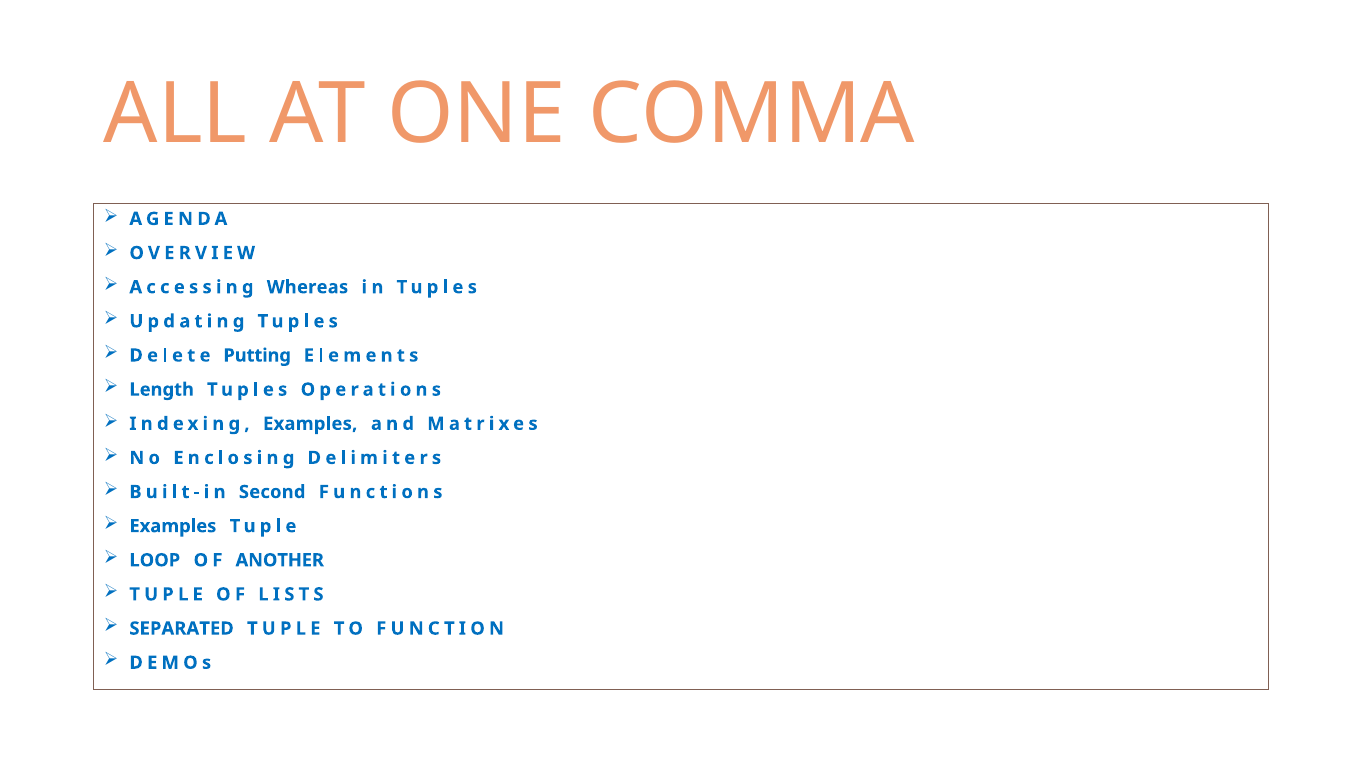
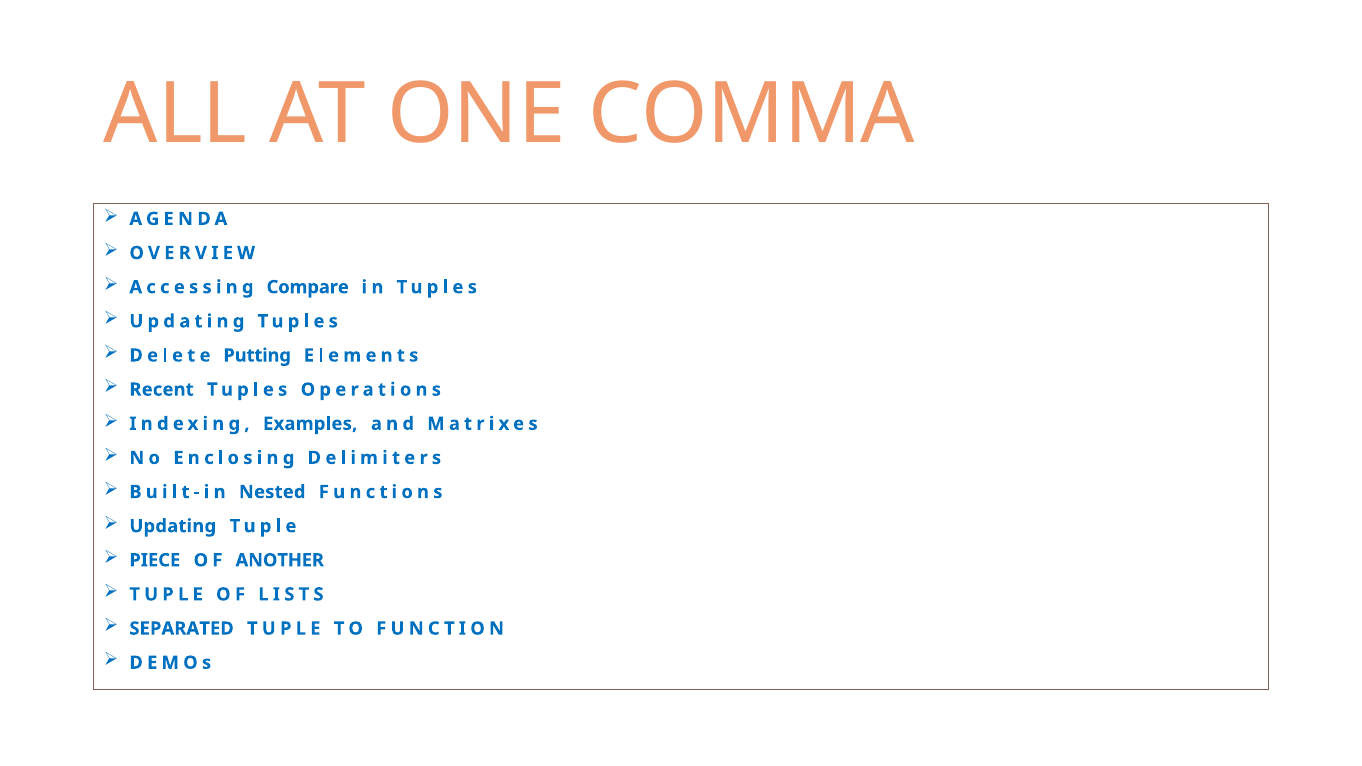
Whereas: Whereas -> Compare
Length: Length -> Recent
Second: Second -> Nested
Examples at (173, 526): Examples -> Updating
LOOP: LOOP -> PIECE
